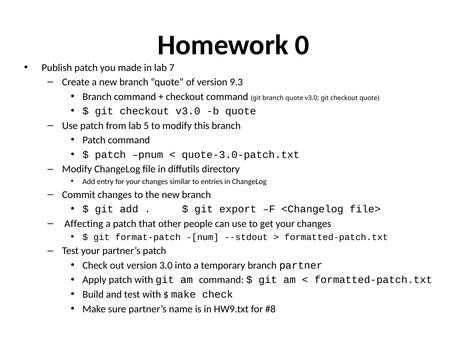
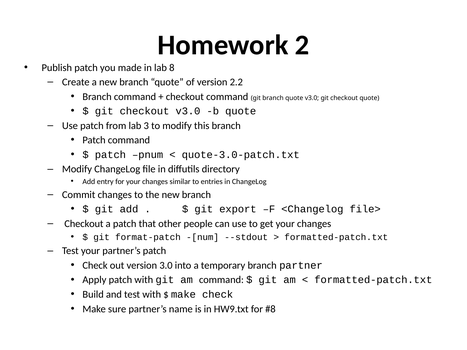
0: 0 -> 2
7: 7 -> 8
9.3: 9.3 -> 2.2
5: 5 -> 3
Affecting at (84, 224): Affecting -> Checkout
